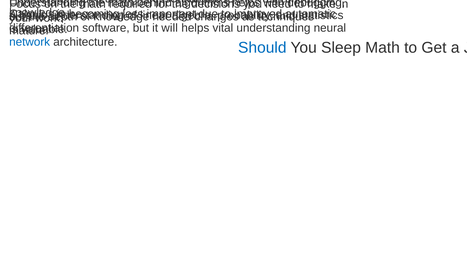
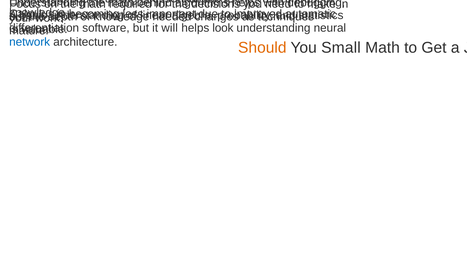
vital: vital -> look
Should colour: blue -> orange
Sleep: Sleep -> Small
